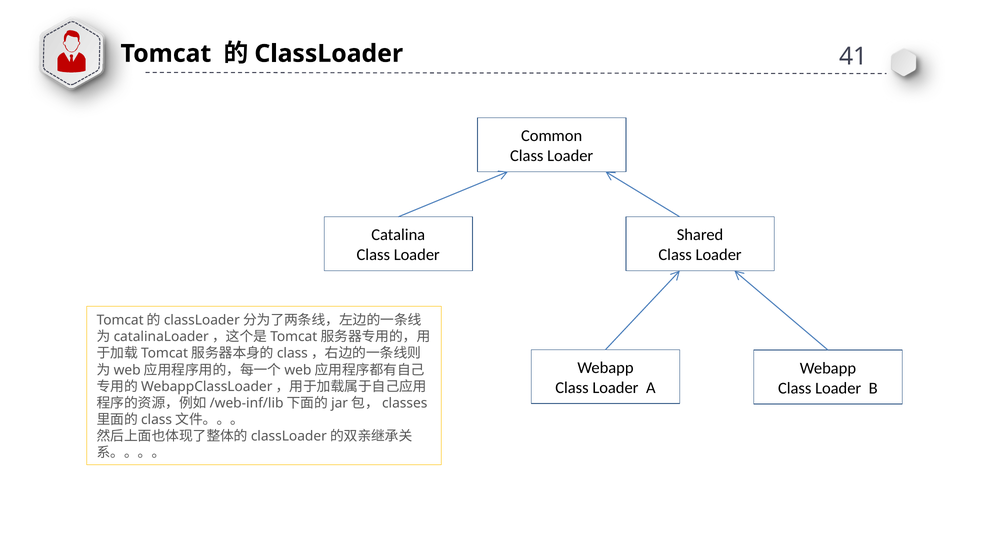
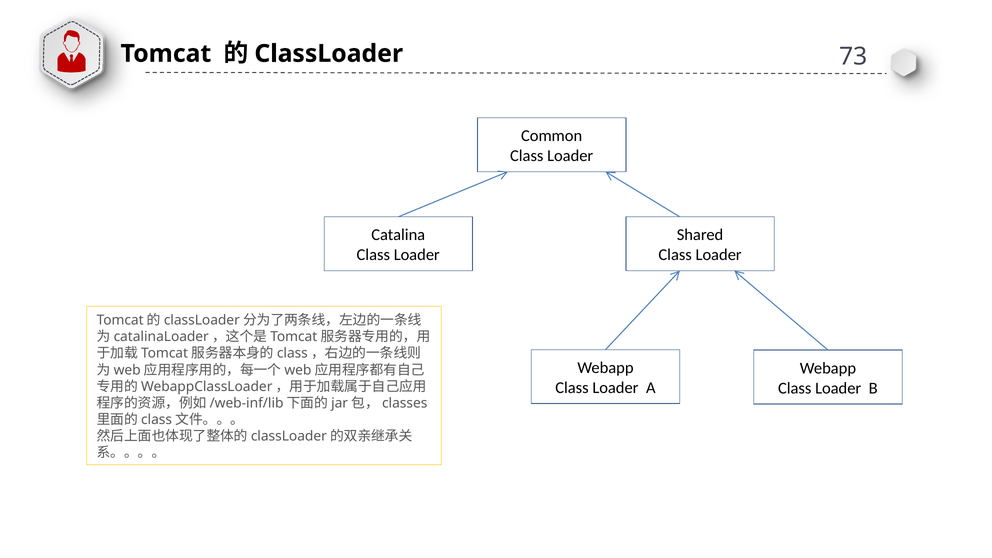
41: 41 -> 73
